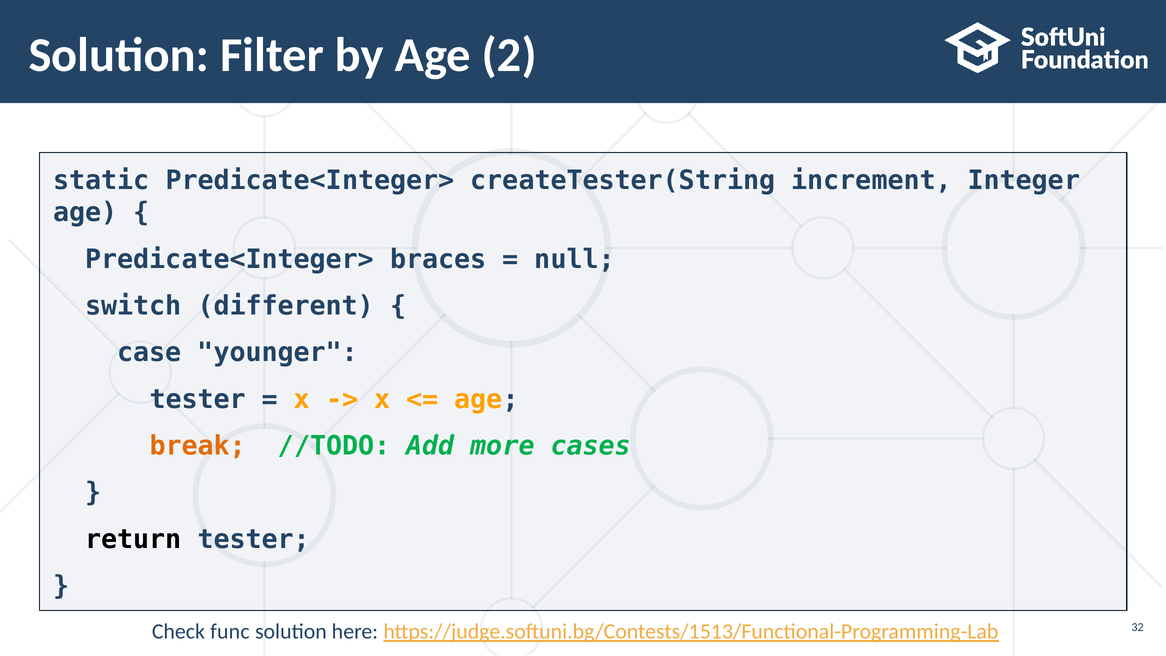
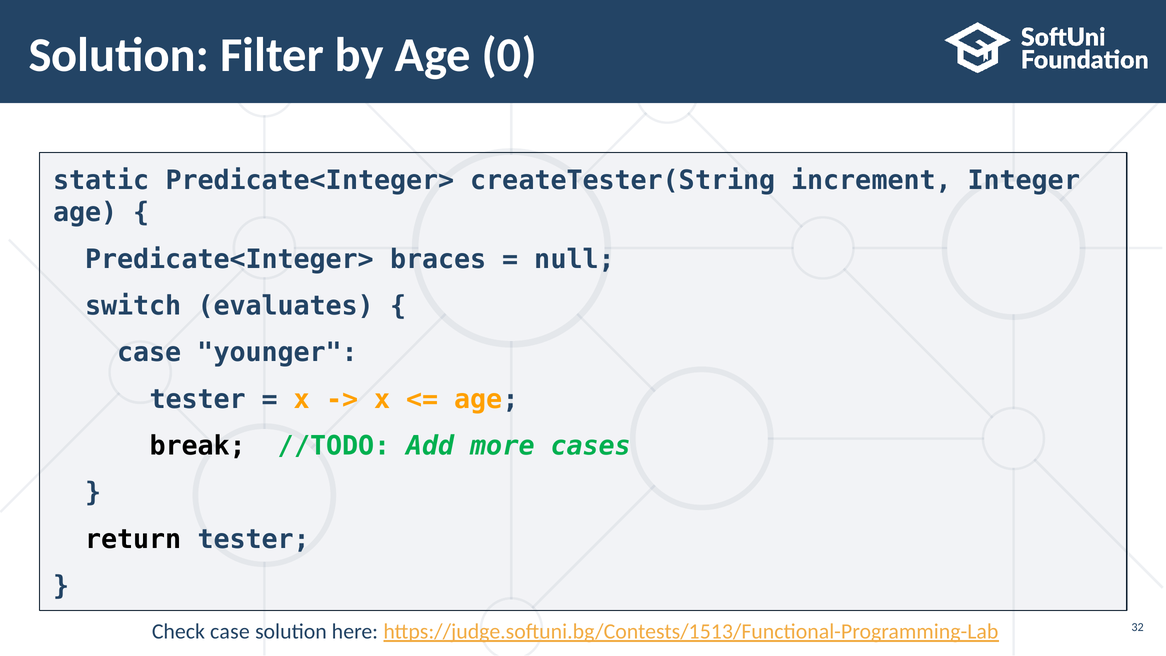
2: 2 -> 0
different: different -> evaluates
break colour: orange -> black
Check func: func -> case
